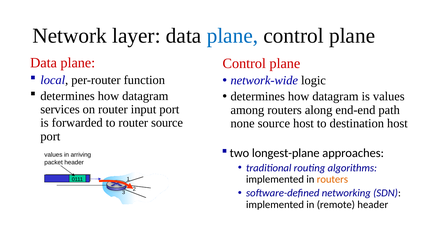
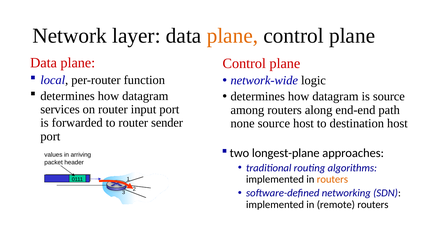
plane at (232, 36) colour: blue -> orange
is values: values -> source
router source: source -> sender
remote header: header -> routers
